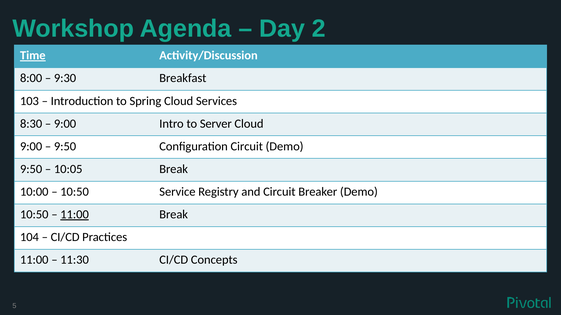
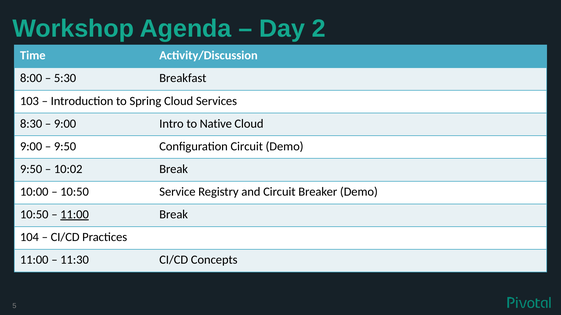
Time underline: present -> none
9:30: 9:30 -> 5:30
Server: Server -> Native
10:05: 10:05 -> 10:02
